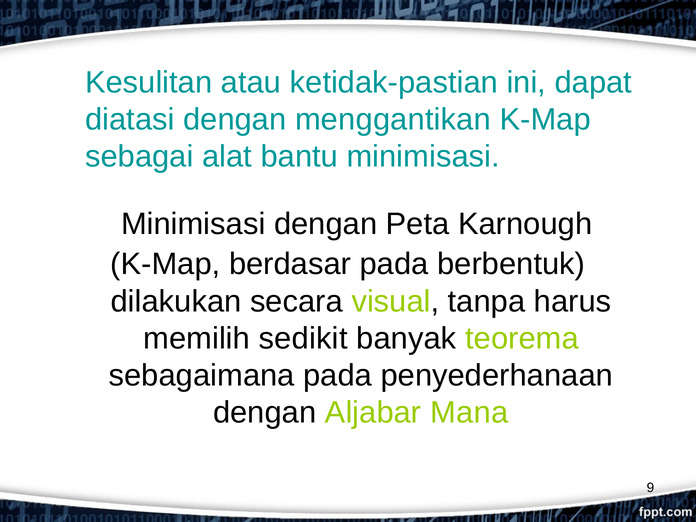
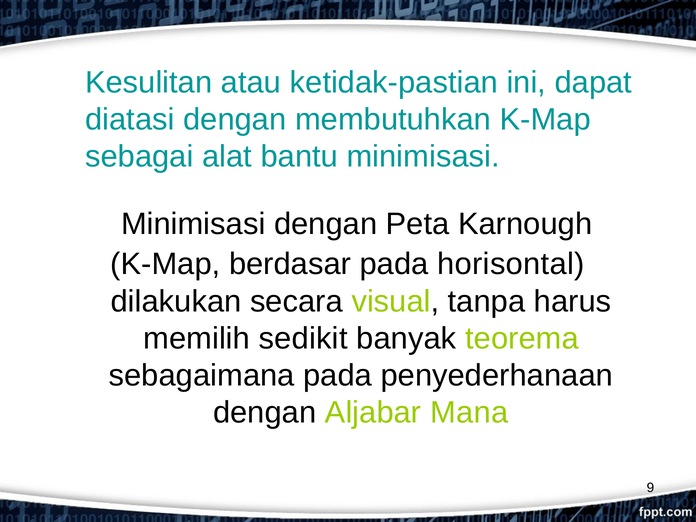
menggantikan: menggantikan -> membutuhkan
berbentuk: berbentuk -> horisontal
